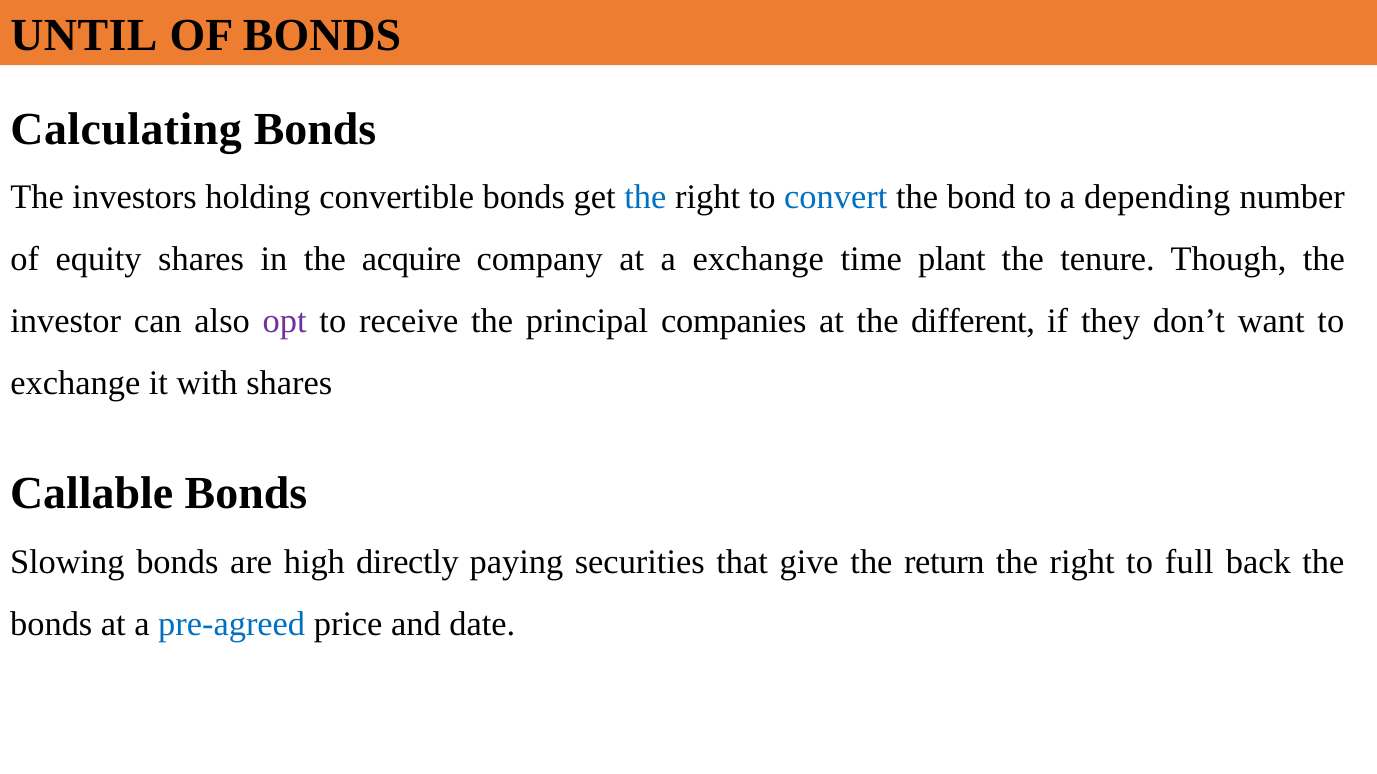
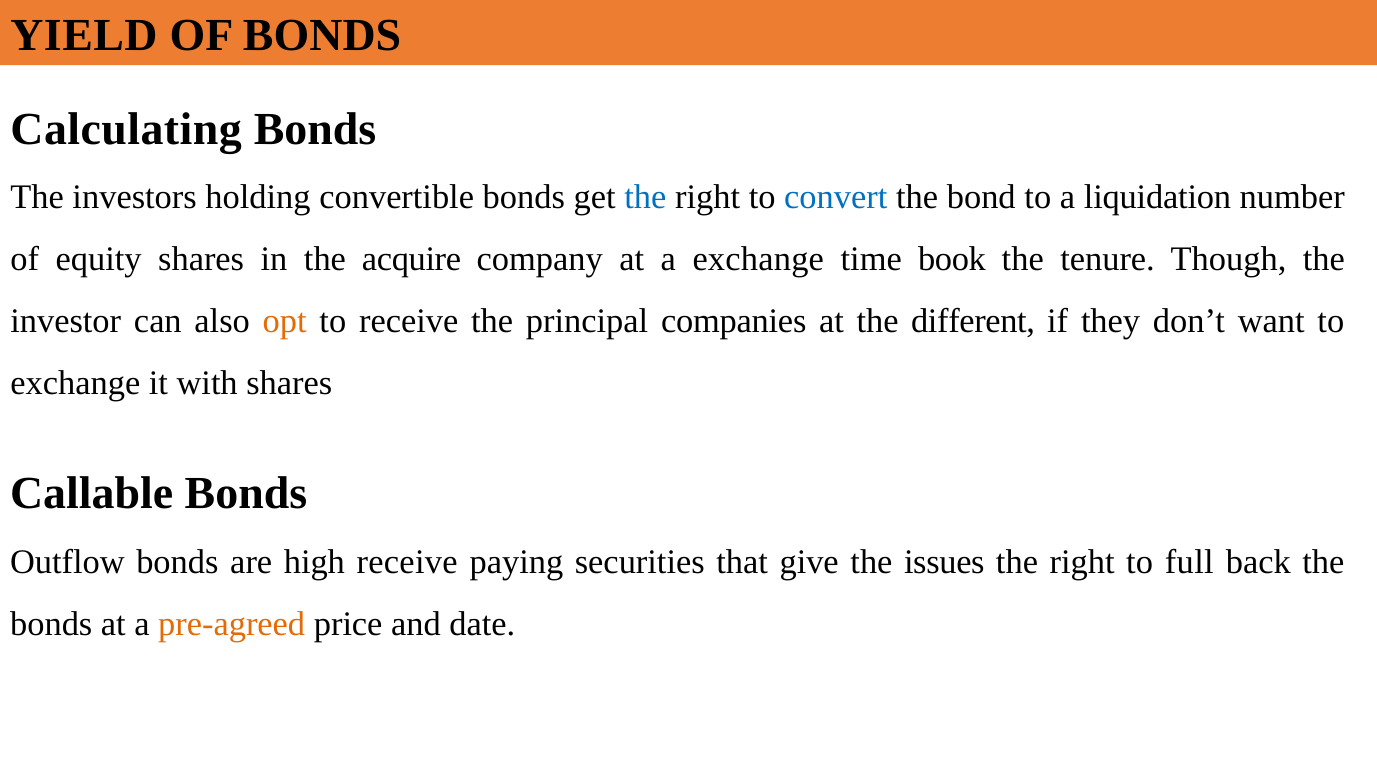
UNTIL: UNTIL -> YIELD
depending: depending -> liquidation
plant: plant -> book
opt colour: purple -> orange
Slowing: Slowing -> Outflow
high directly: directly -> receive
return: return -> issues
pre-agreed colour: blue -> orange
